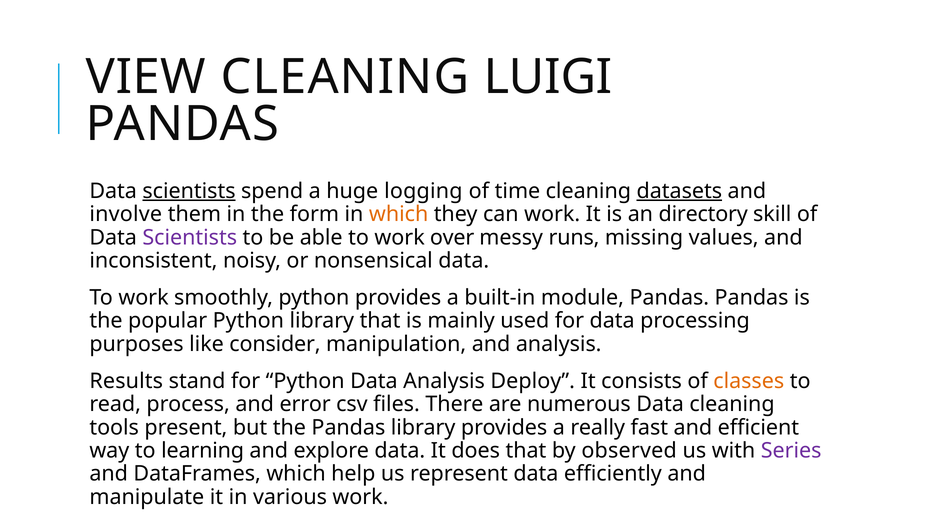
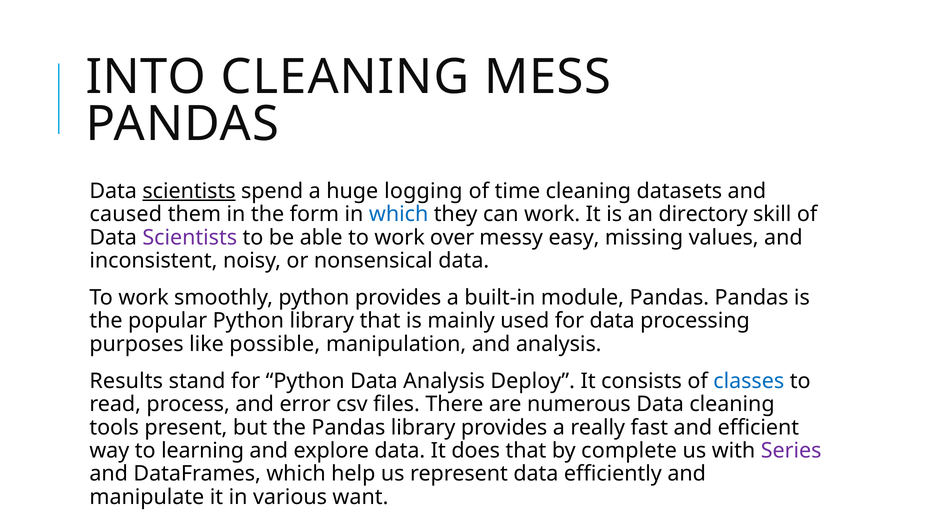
VIEW: VIEW -> INTO
LUIGI: LUIGI -> MESS
datasets underline: present -> none
involve: involve -> caused
which at (399, 214) colour: orange -> blue
runs: runs -> easy
consider: consider -> possible
classes colour: orange -> blue
observed: observed -> complete
various work: work -> want
